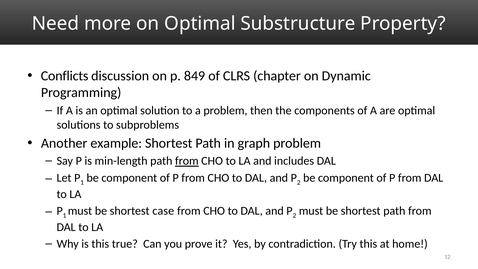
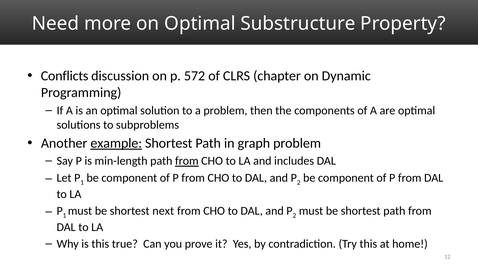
849: 849 -> 572
example underline: none -> present
case: case -> next
